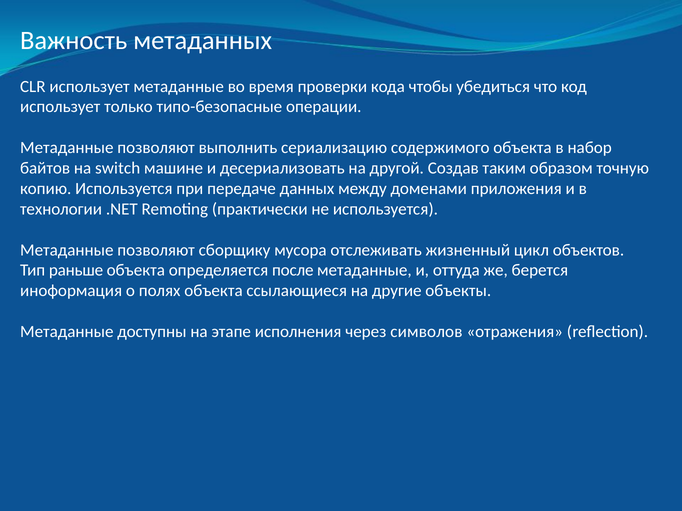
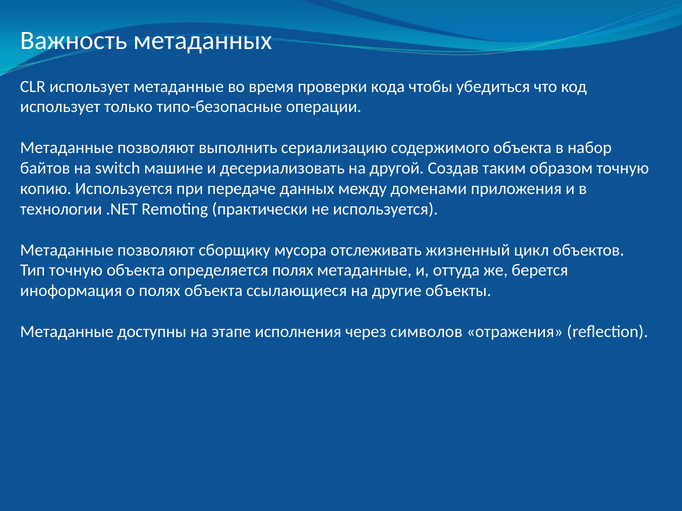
Тип раньше: раньше -> точную
определяется после: после -> полях
